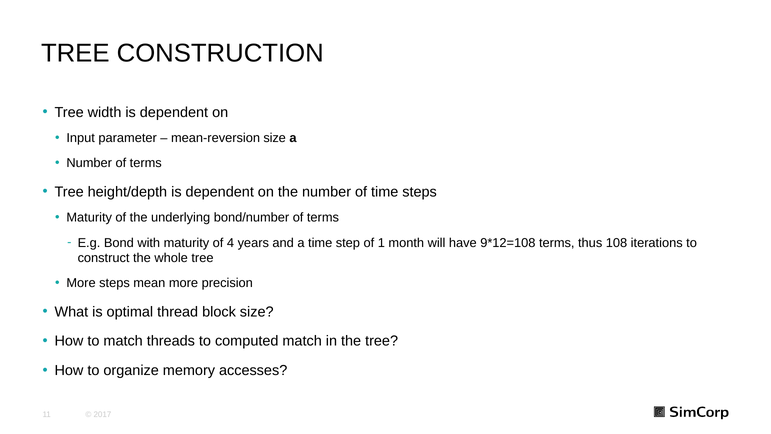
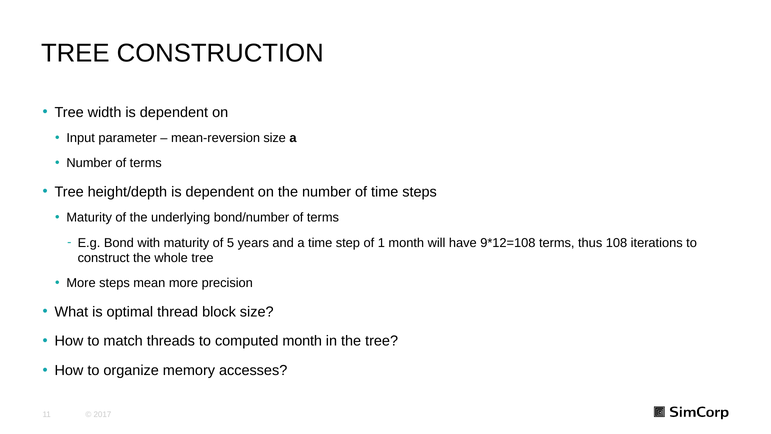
4: 4 -> 5
computed match: match -> month
